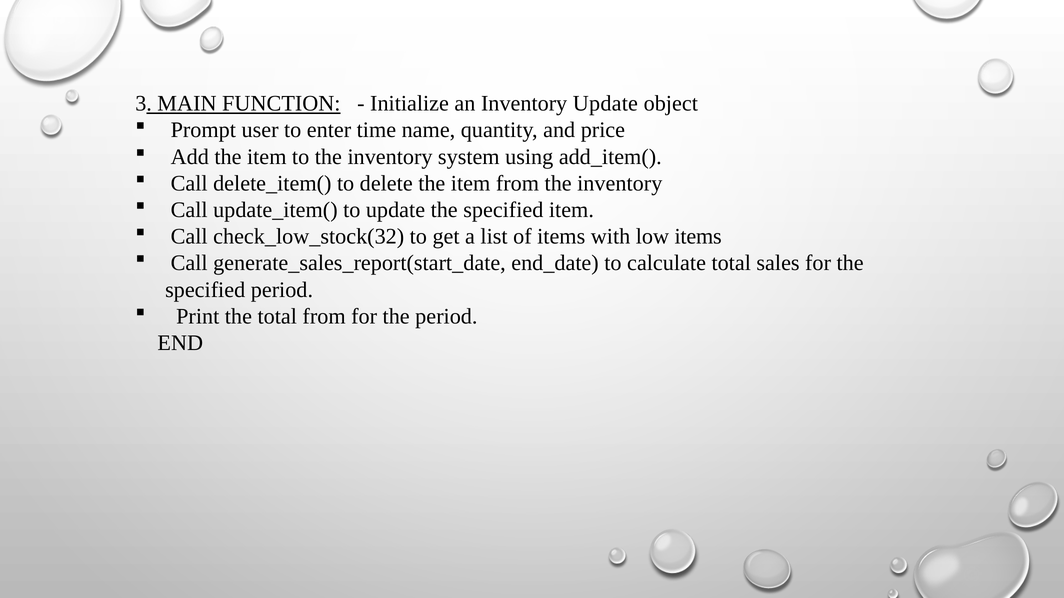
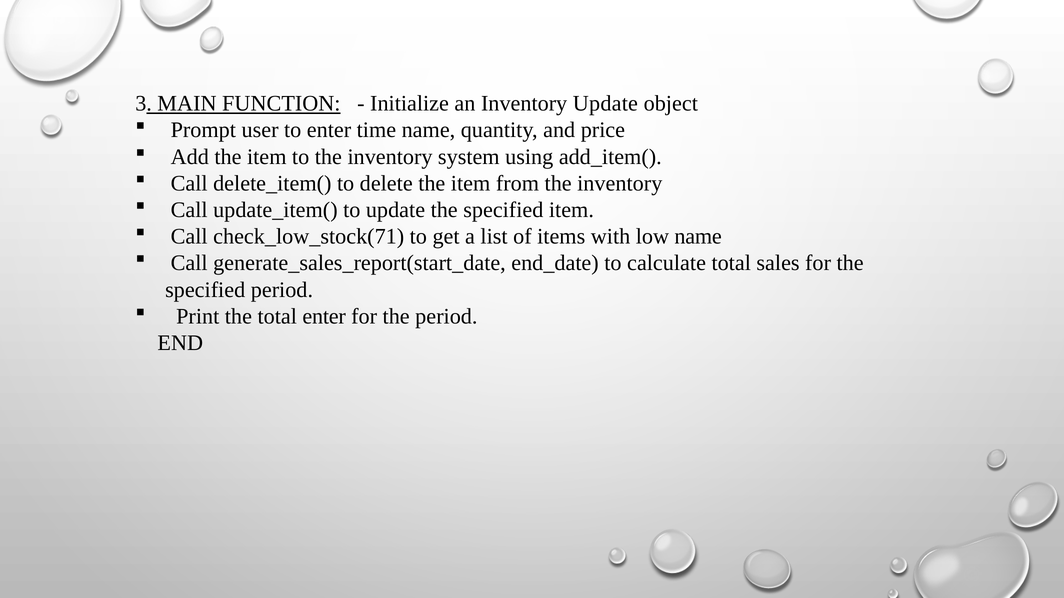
check_low_stock(32: check_low_stock(32 -> check_low_stock(71
low items: items -> name
total from: from -> enter
